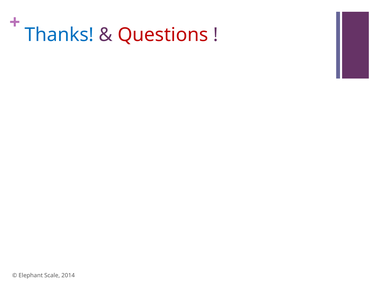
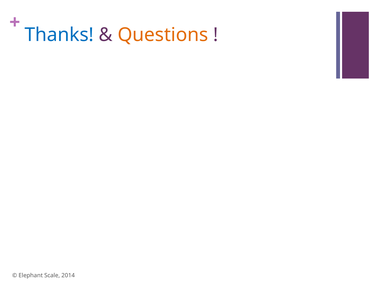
Questions colour: red -> orange
